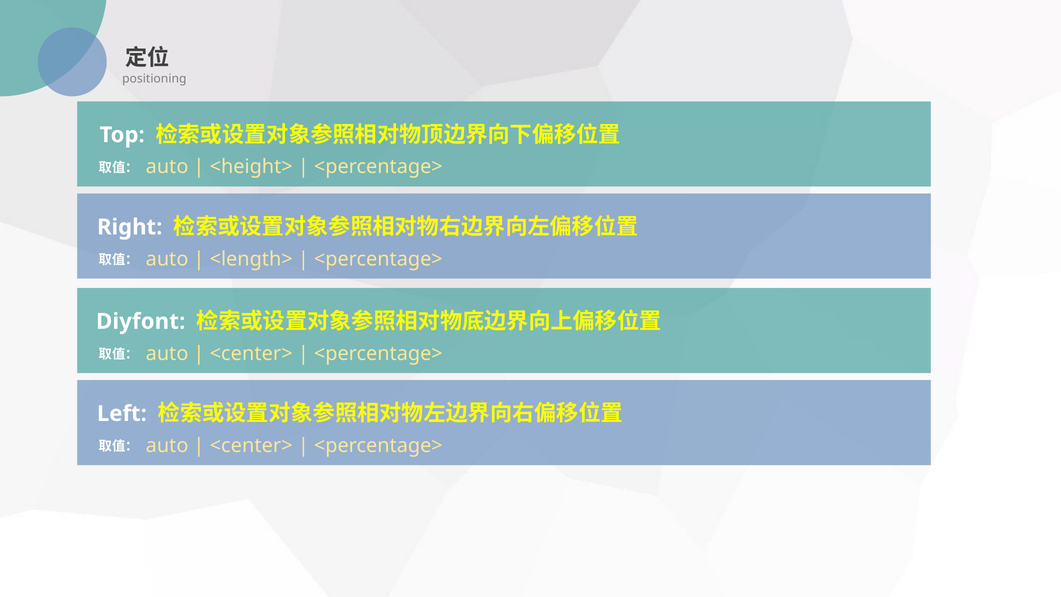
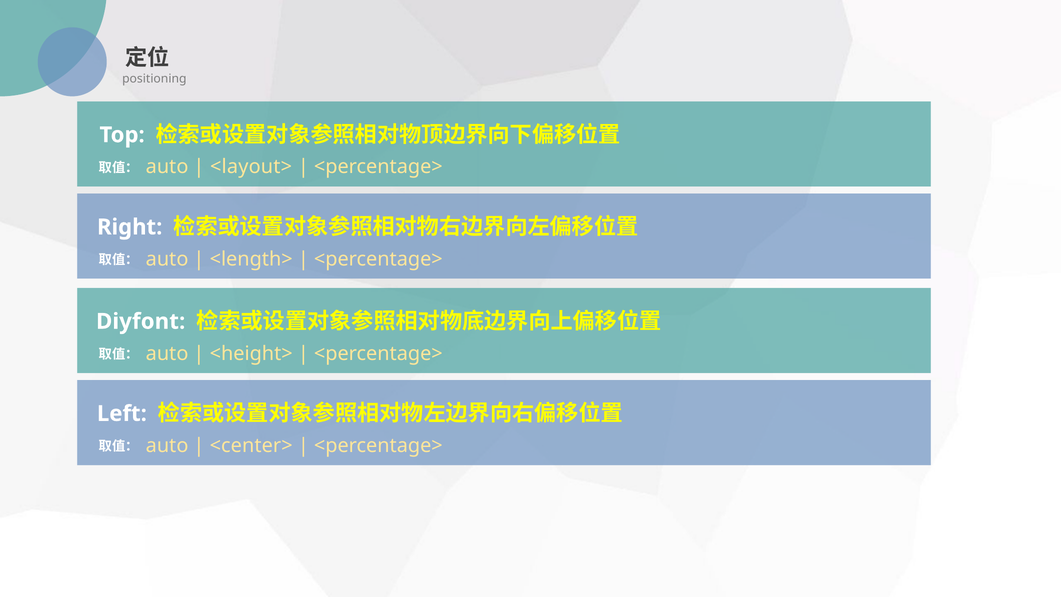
<height>: <height> -> <layout>
<center> at (251, 353): <center> -> <height>
